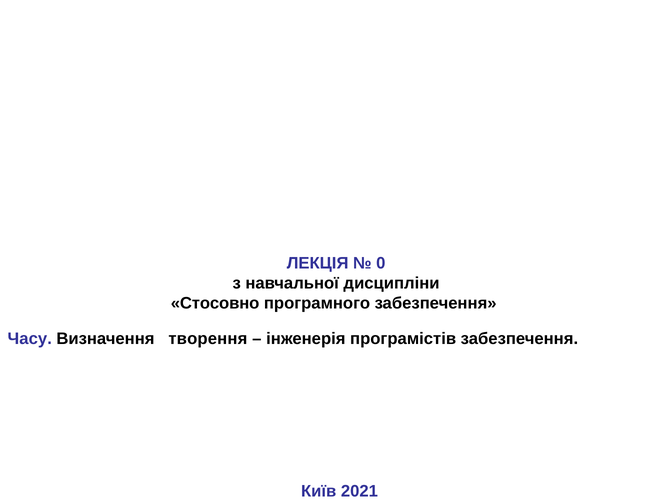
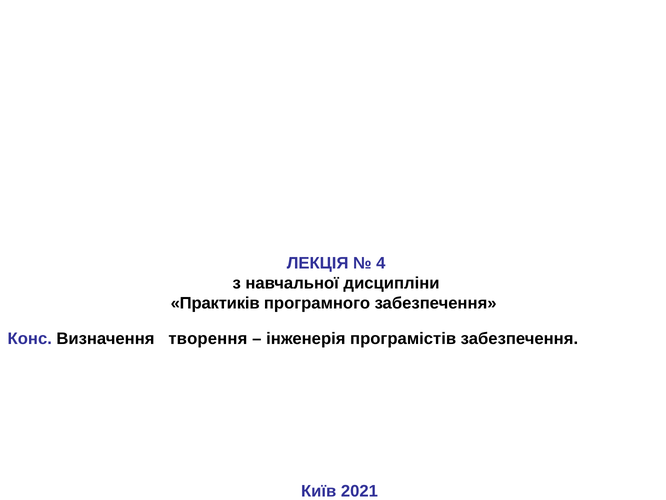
0: 0 -> 4
Стосовно: Стосовно -> Практиків
Часу: Часу -> Конс
